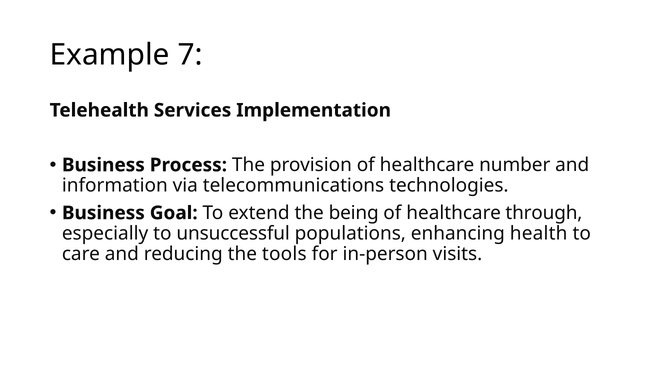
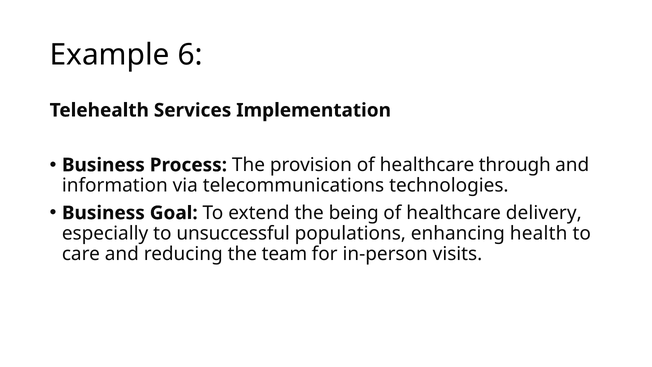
7: 7 -> 6
number: number -> through
through: through -> delivery
tools: tools -> team
